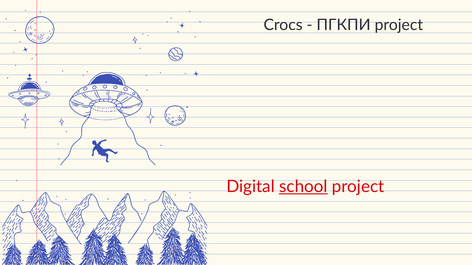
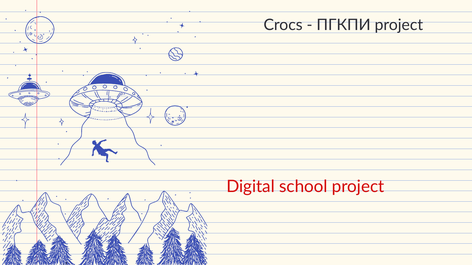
school underline: present -> none
